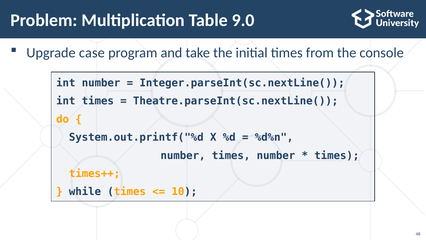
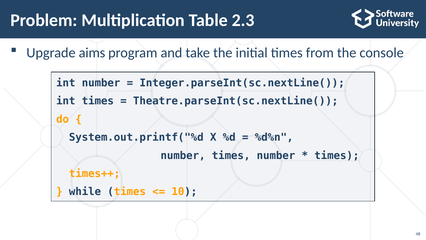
9.0: 9.0 -> 2.3
case: case -> aims
